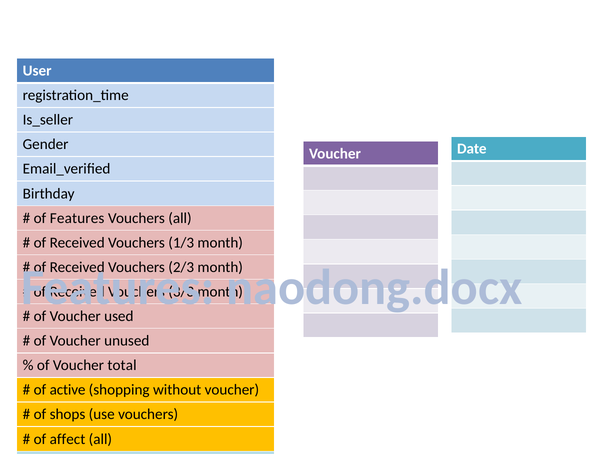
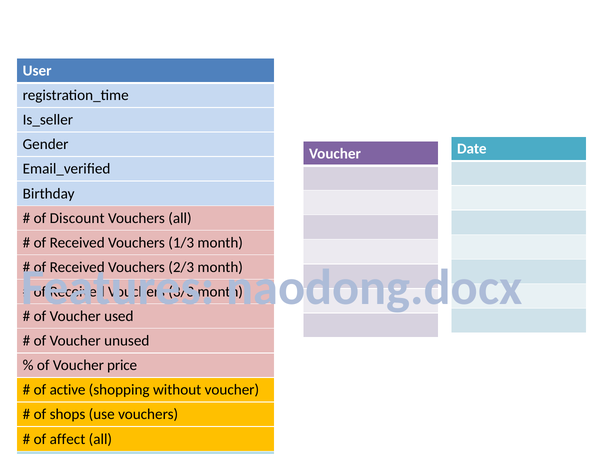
of Features: Features -> Discount
Voucher total: total -> price
